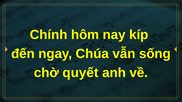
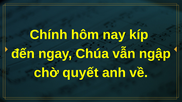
sống: sống -> ngập
